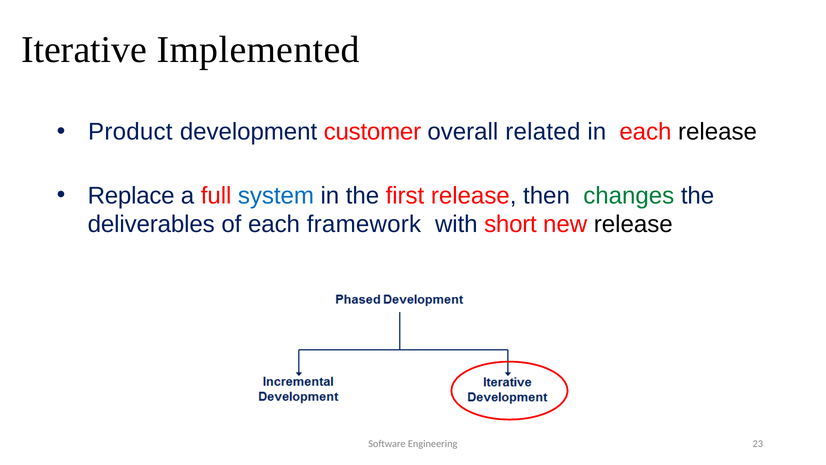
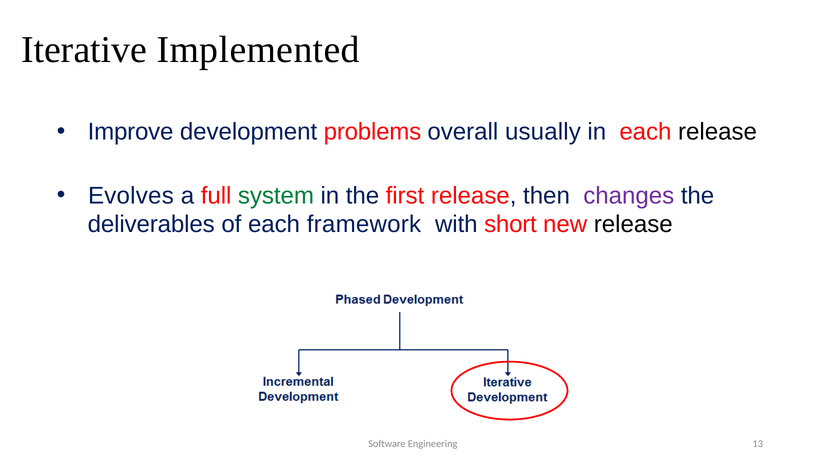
Product: Product -> Improve
customer: customer -> problems
related: related -> usually
Replace: Replace -> Evolves
system colour: blue -> green
changes colour: green -> purple
23: 23 -> 13
